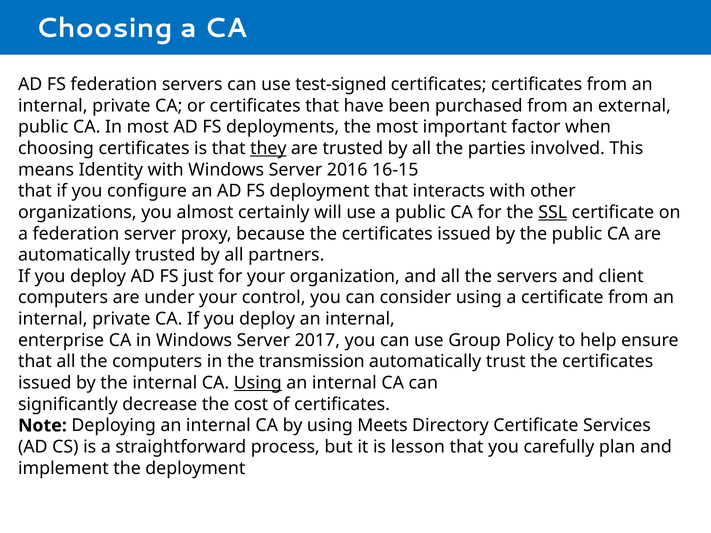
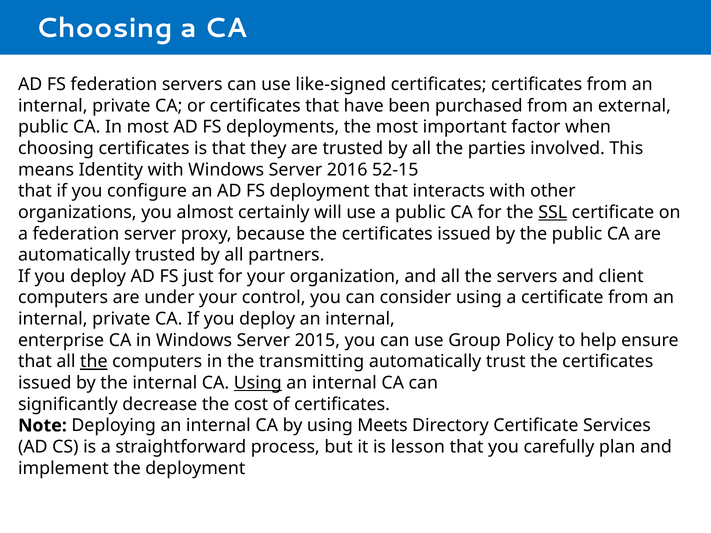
test-signed: test-signed -> like-signed
they underline: present -> none
16-15: 16-15 -> 52-15
2017: 2017 -> 2015
the at (94, 362) underline: none -> present
transmission: transmission -> transmitting
